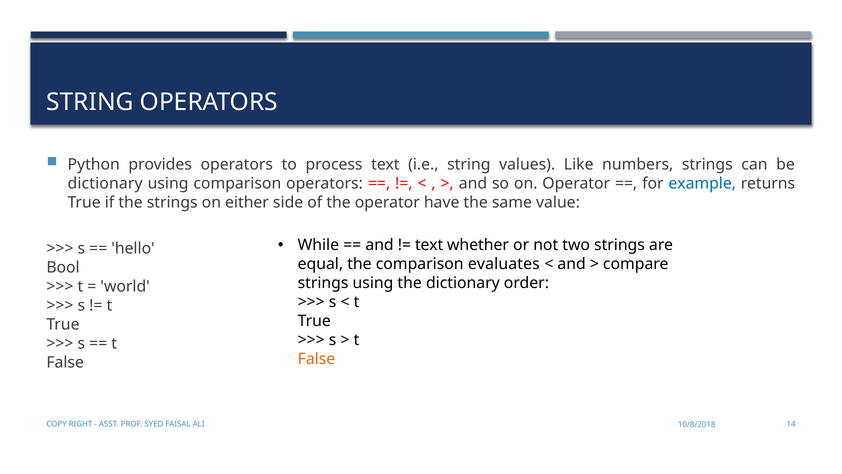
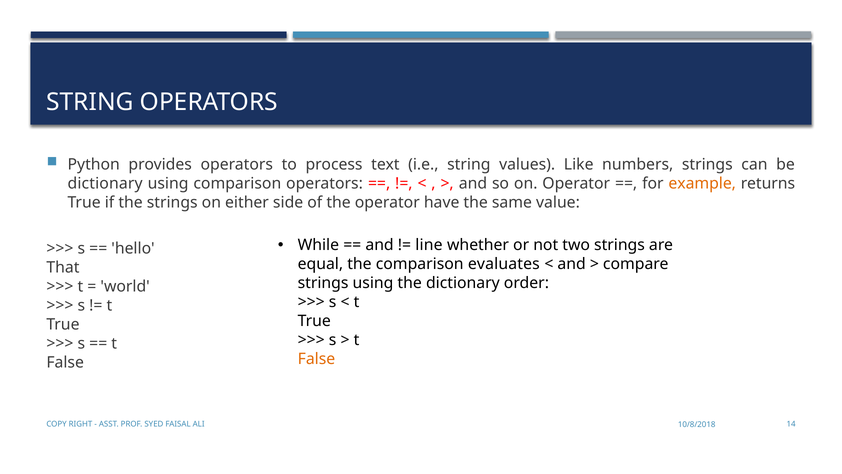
example colour: blue -> orange
text at (429, 245): text -> line
Bool: Bool -> That
